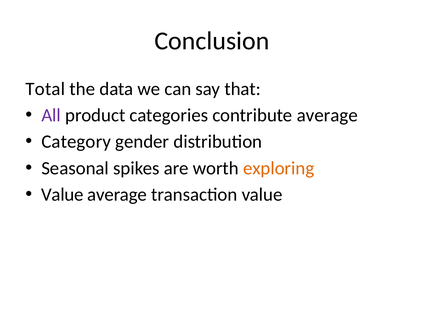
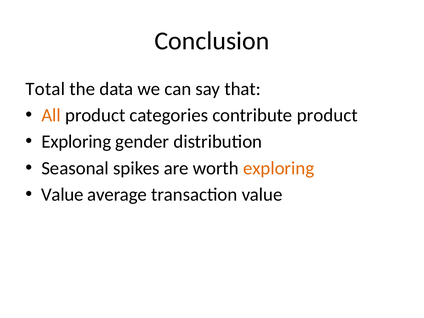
All colour: purple -> orange
contribute average: average -> product
Category at (76, 142): Category -> Exploring
